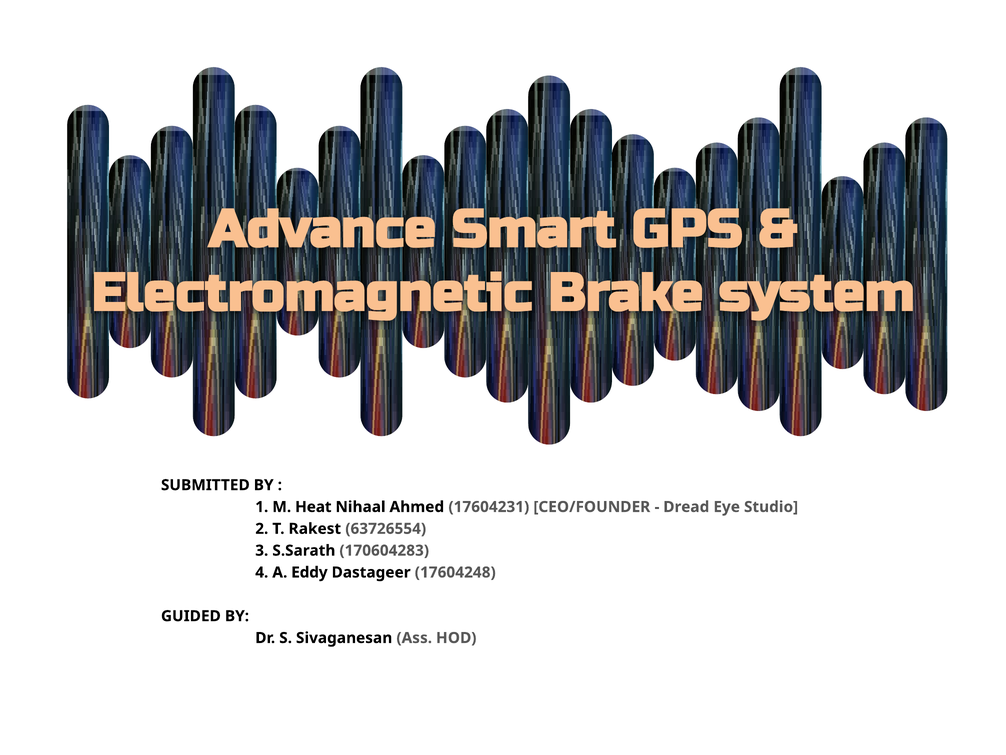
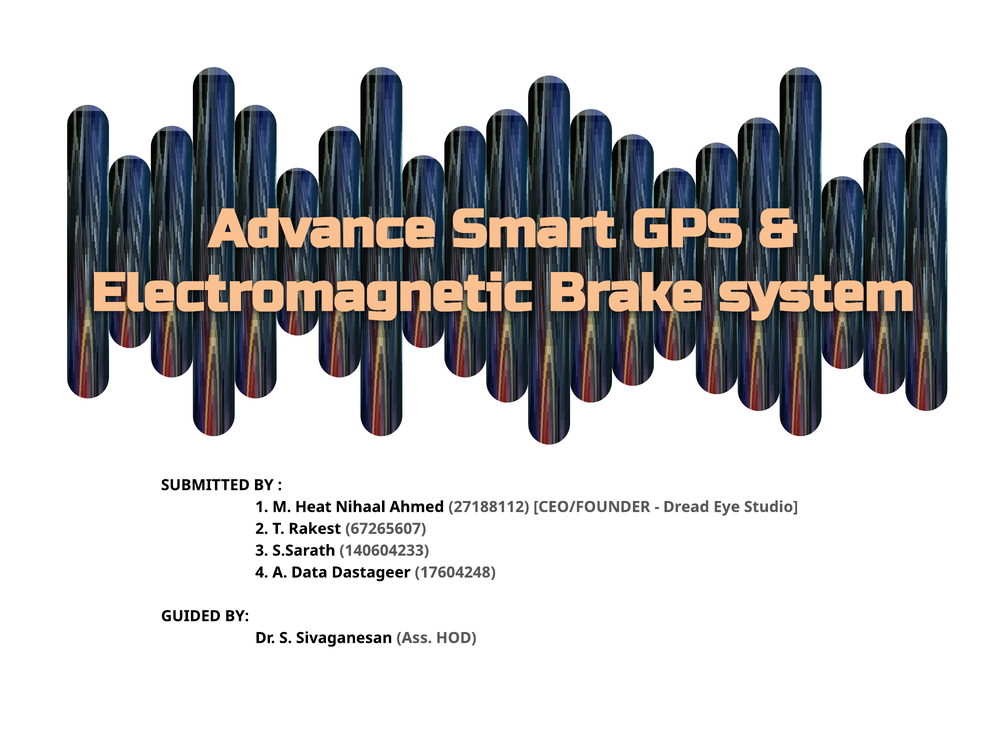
17604231: 17604231 -> 27188112
63726554: 63726554 -> 67265607
170604283: 170604283 -> 140604233
Eddy: Eddy -> Data
